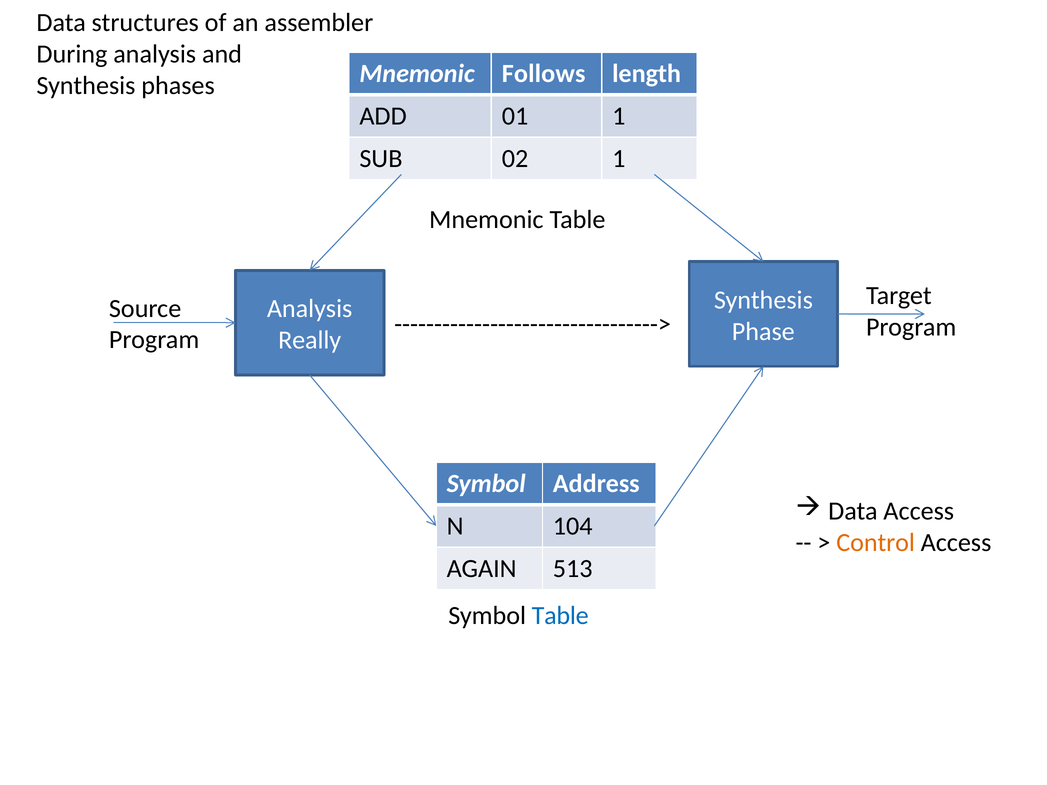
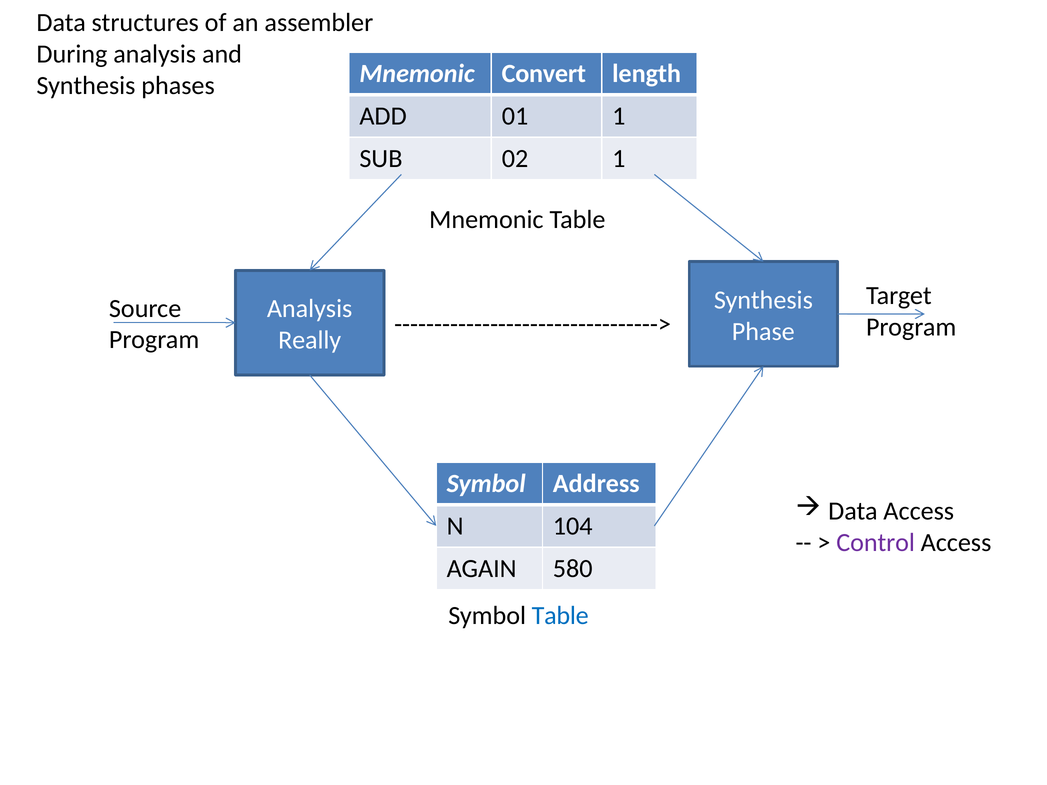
Follows: Follows -> Convert
Control colour: orange -> purple
513: 513 -> 580
